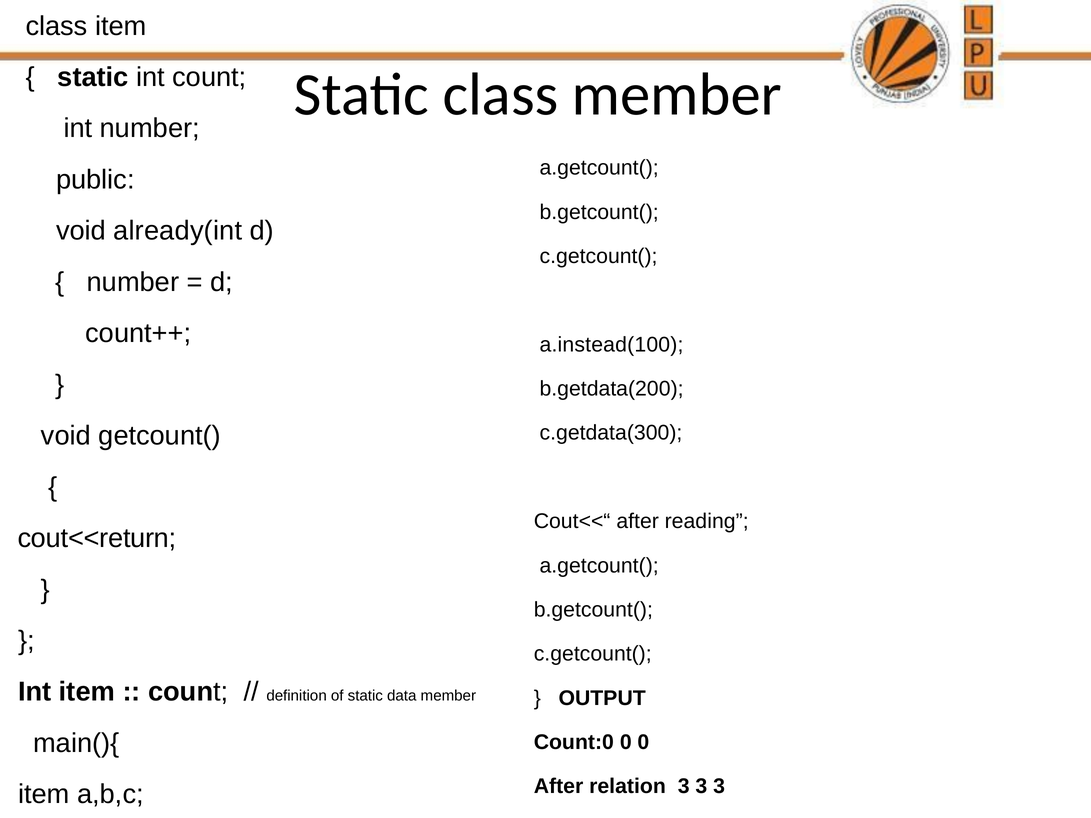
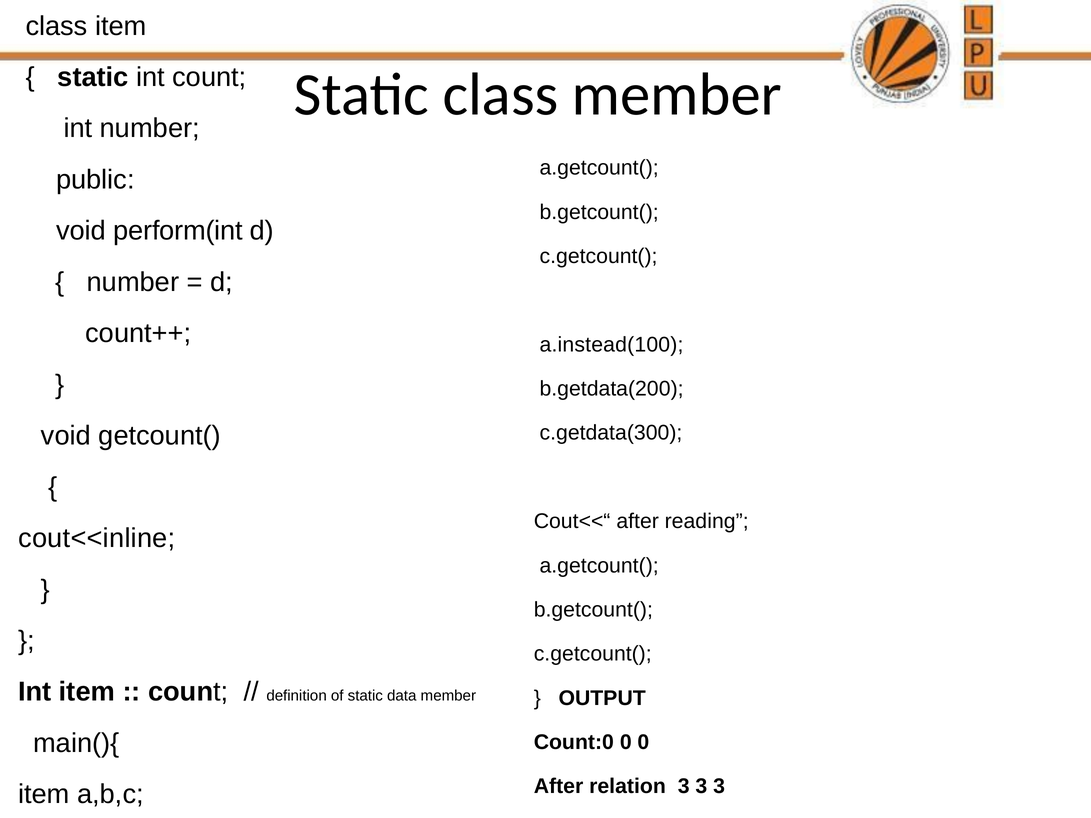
already(int: already(int -> perform(int
cout<<return: cout<<return -> cout<<inline
